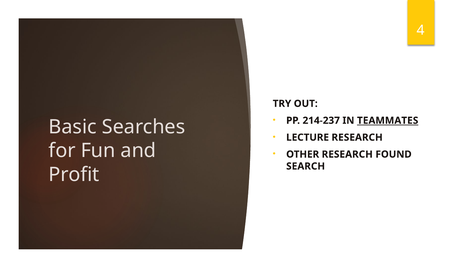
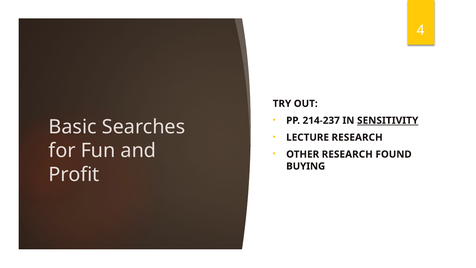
TEAMMATES: TEAMMATES -> SENSITIVITY
SEARCH: SEARCH -> BUYING
